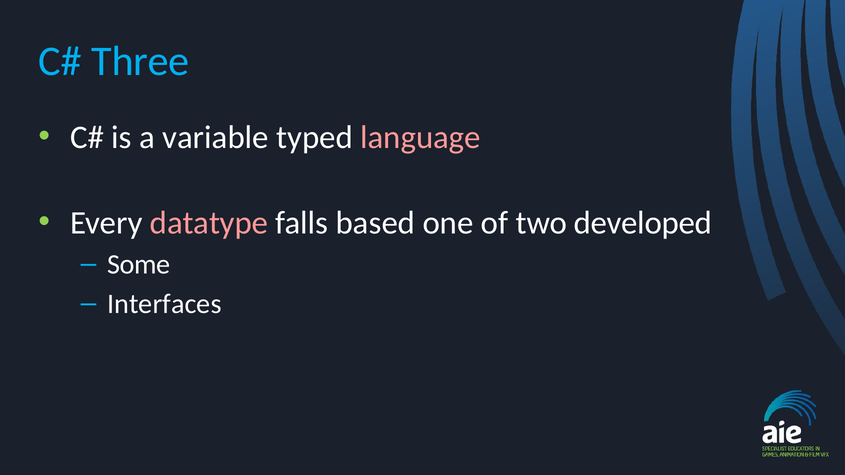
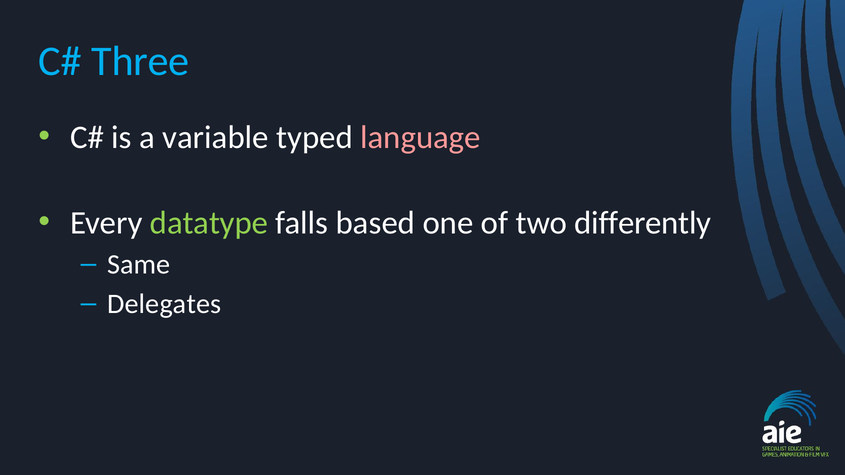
datatype colour: pink -> light green
developed: developed -> differently
Some: Some -> Same
Interfaces: Interfaces -> Delegates
